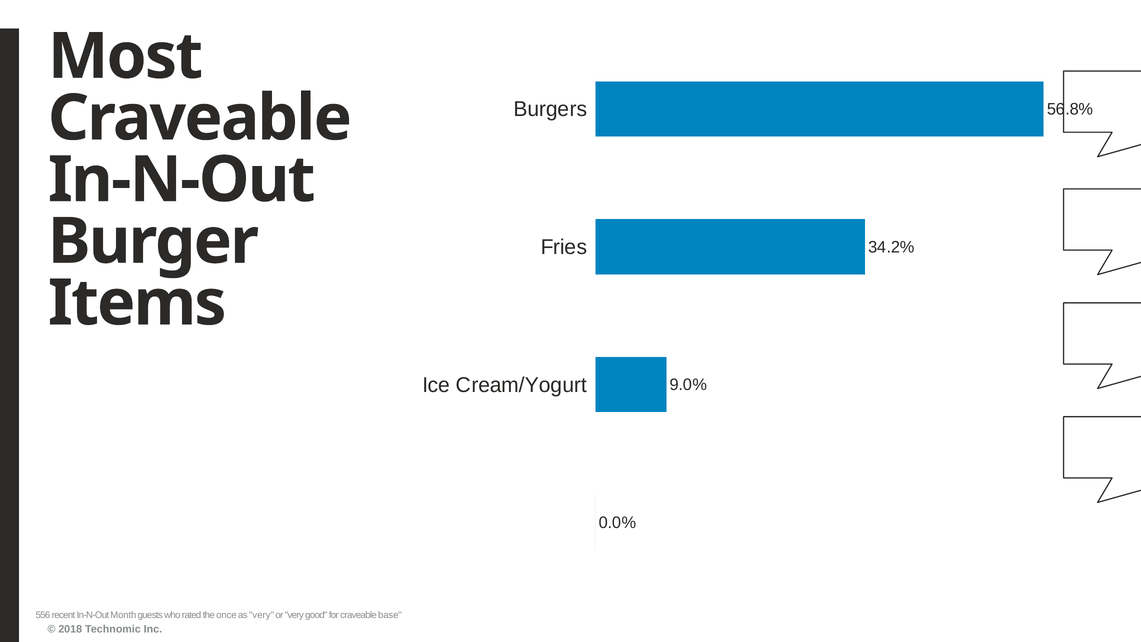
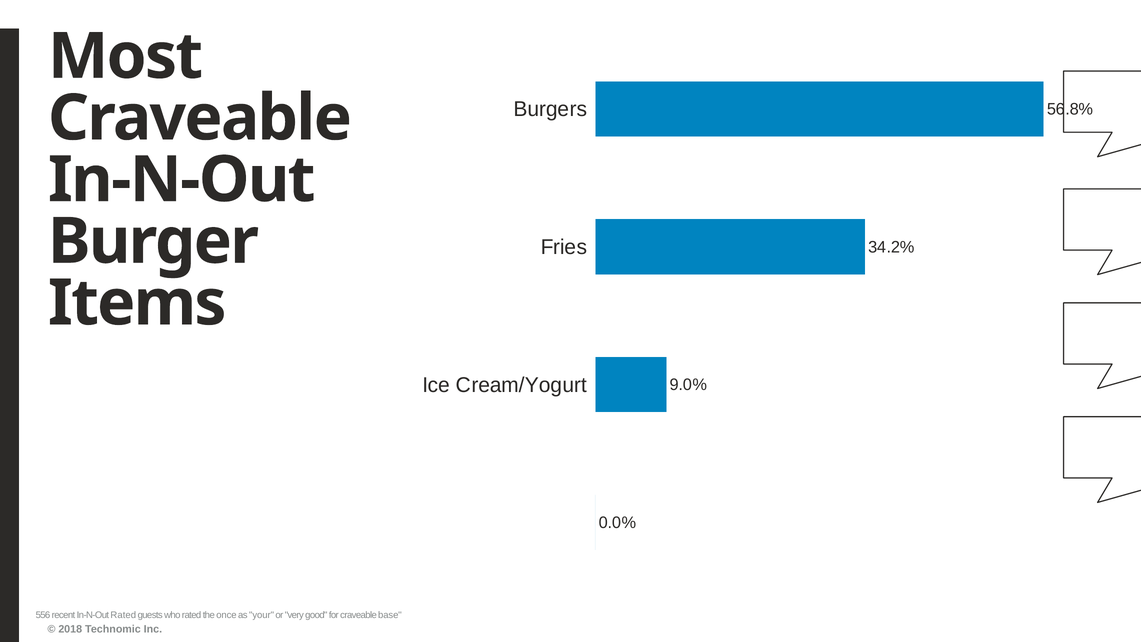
In-N-Out Month: Month -> Rated
as very: very -> your
